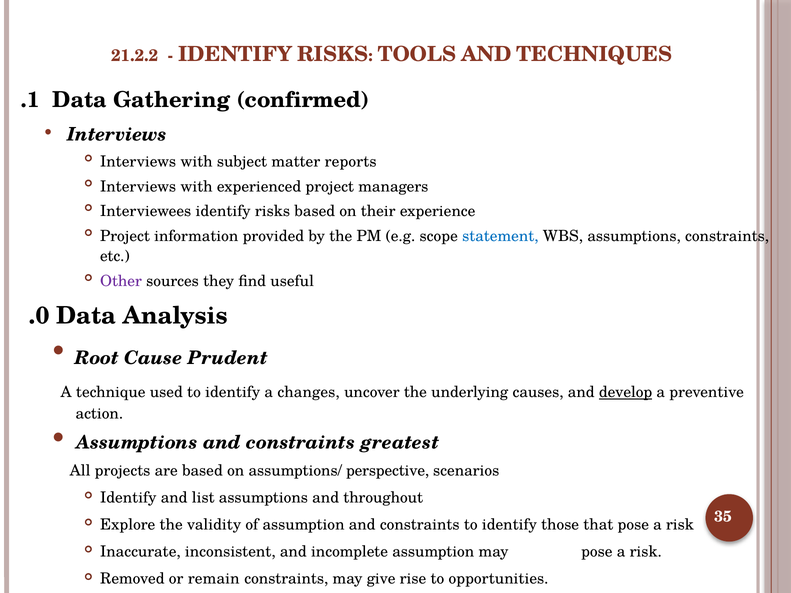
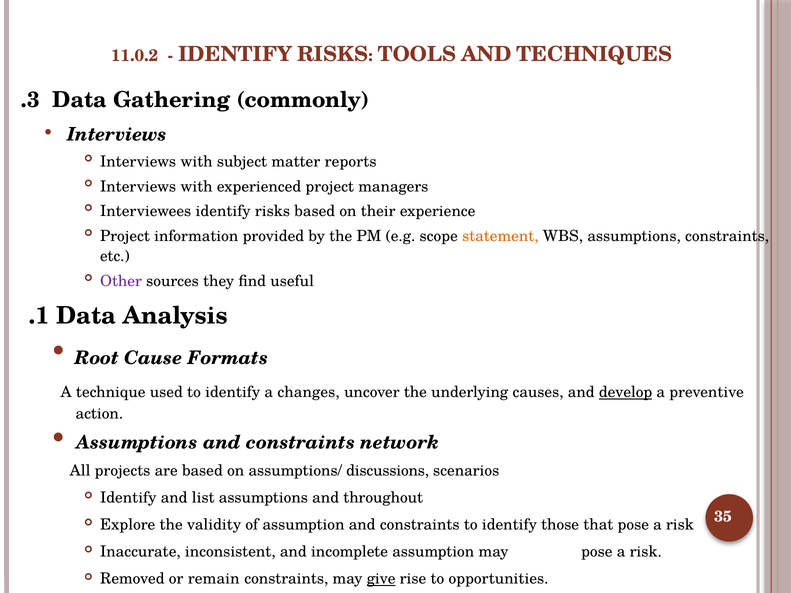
21.2.2: 21.2.2 -> 11.0.2
.1: .1 -> .3
confirmed: confirmed -> commonly
statement colour: blue -> orange
.0: .0 -> .1
Prudent: Prudent -> Formats
greatest: greatest -> network
perspective: perspective -> discussions
give underline: none -> present
